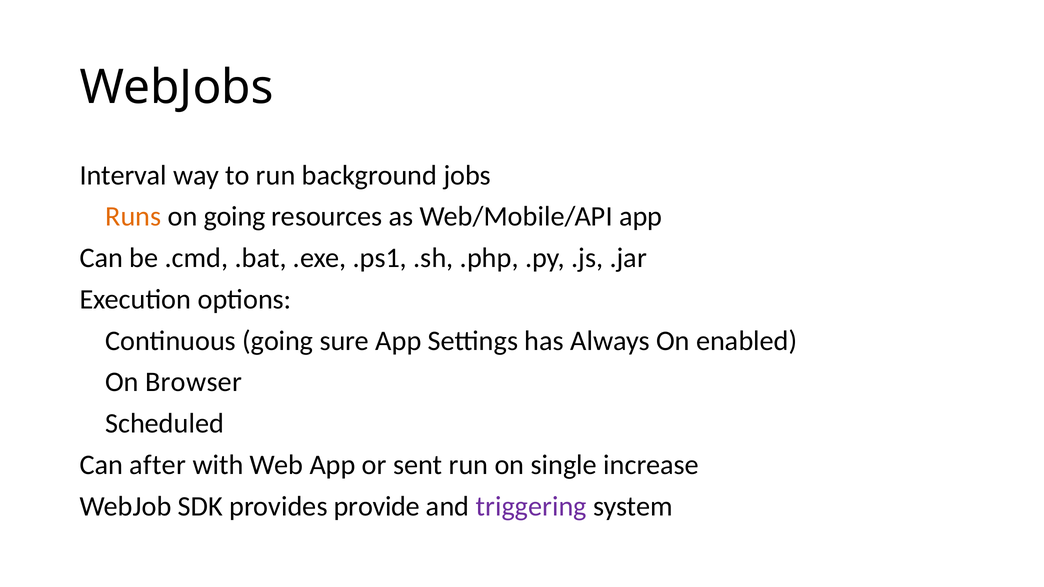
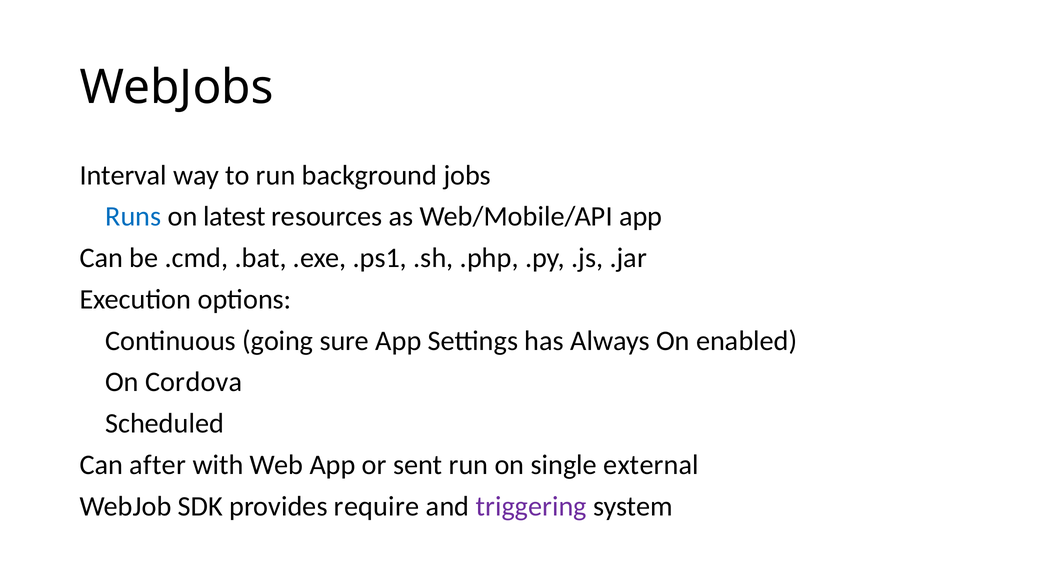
Runs colour: orange -> blue
on going: going -> latest
Browser: Browser -> Cordova
increase: increase -> external
provide: provide -> require
